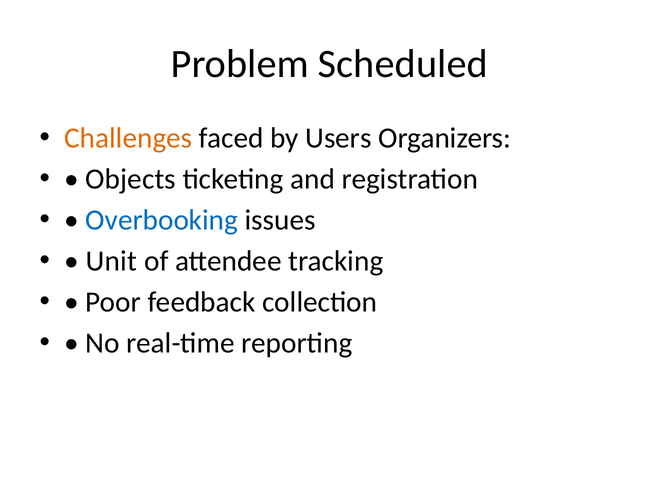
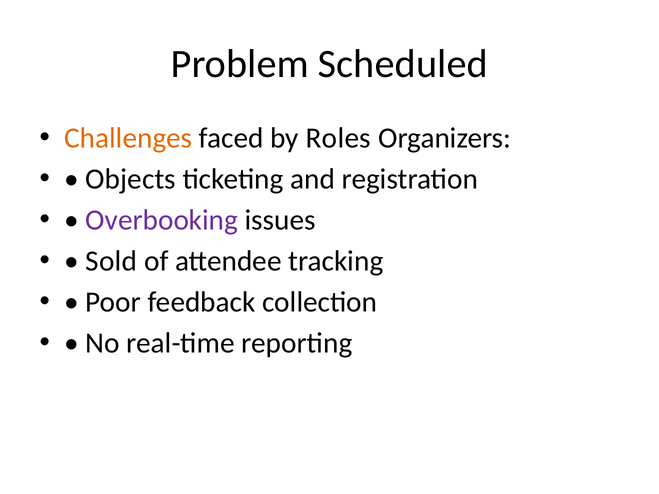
Users: Users -> Roles
Overbooking colour: blue -> purple
Unit: Unit -> Sold
